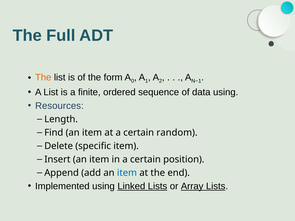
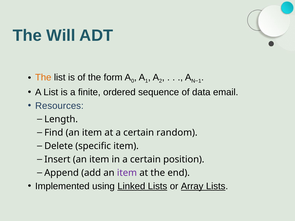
Full: Full -> Will
data using: using -> email
item at (127, 173) colour: blue -> purple
